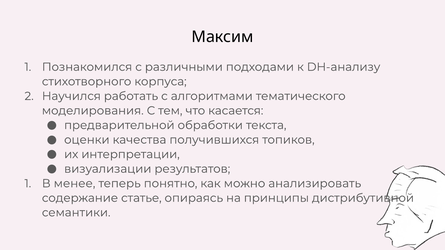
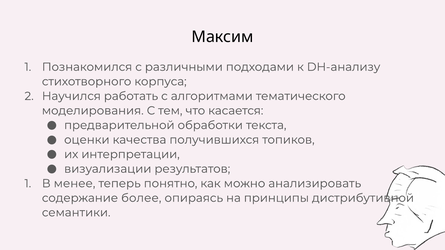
статье: статье -> более
